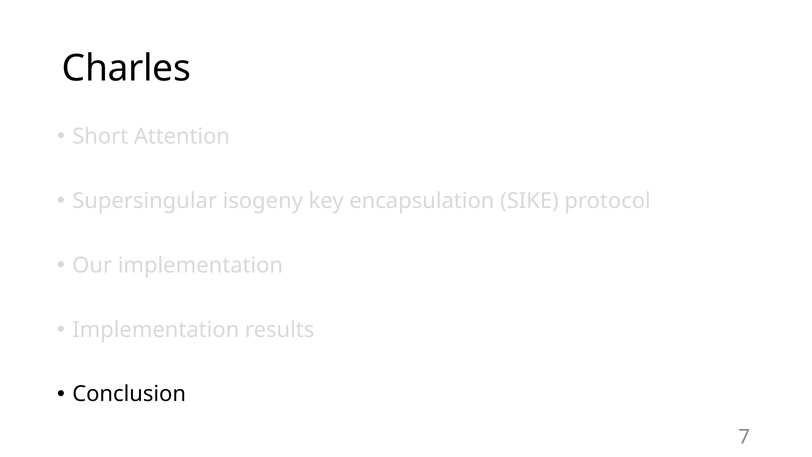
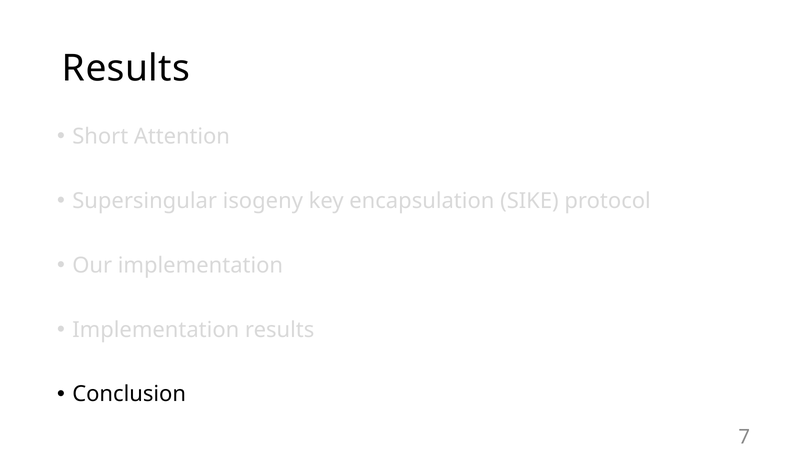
Charles at (126, 68): Charles -> Results
